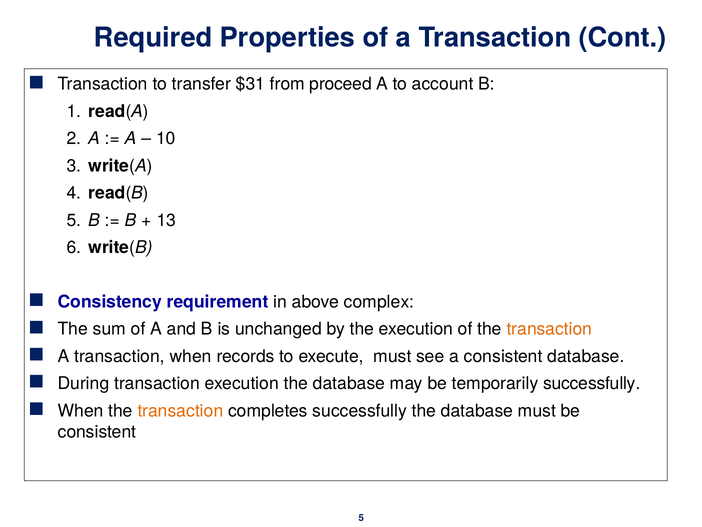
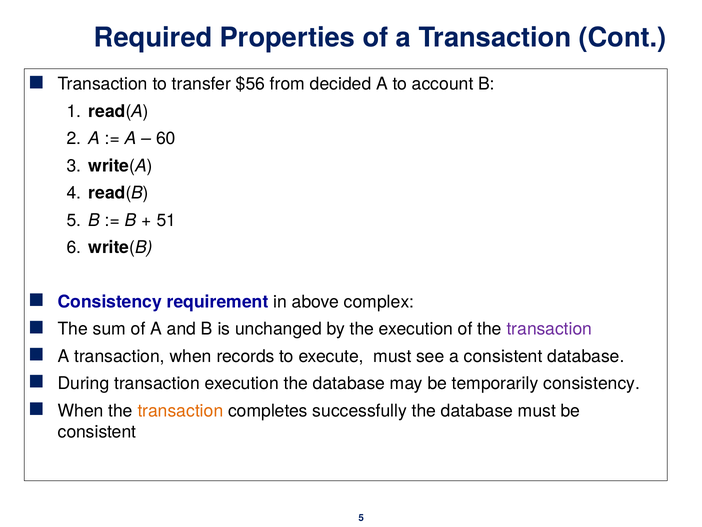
$31: $31 -> $56
proceed: proceed -> decided
10: 10 -> 60
13: 13 -> 51
transaction at (549, 329) colour: orange -> purple
temporarily successfully: successfully -> consistency
